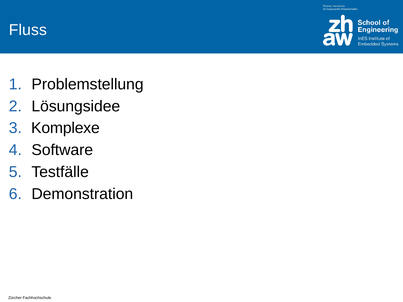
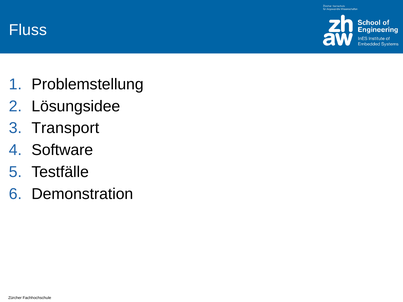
Komplexe: Komplexe -> Transport
